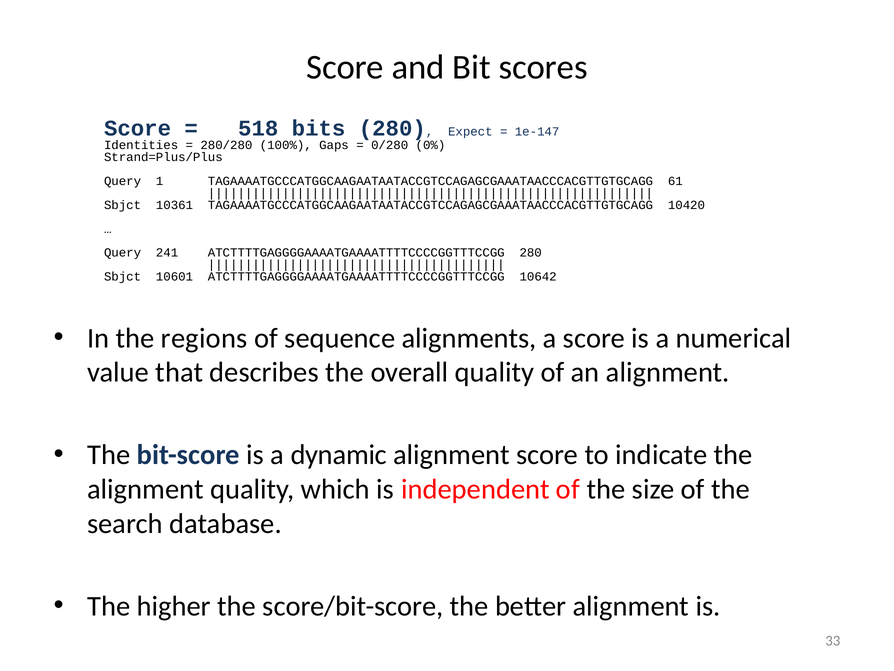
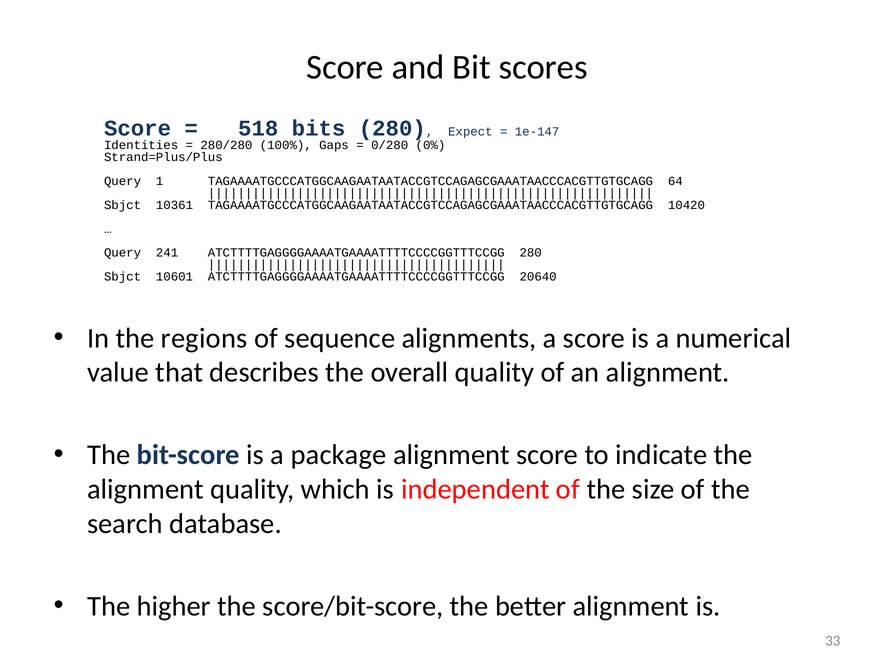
61: 61 -> 64
10642: 10642 -> 20640
dynamic: dynamic -> package
